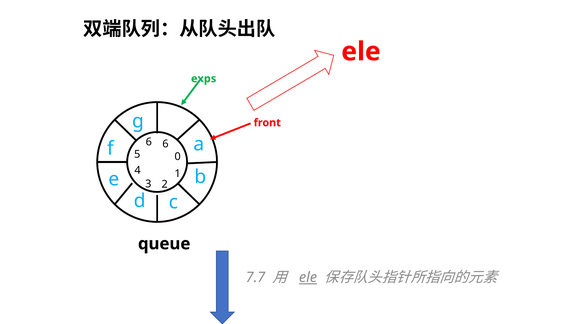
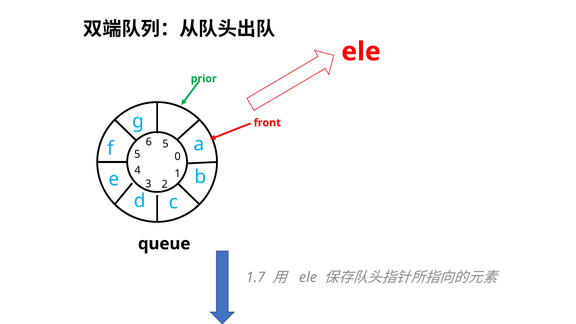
exps: exps -> prior
6 6: 6 -> 5
7.7: 7.7 -> 1.7
ele at (308, 278) underline: present -> none
